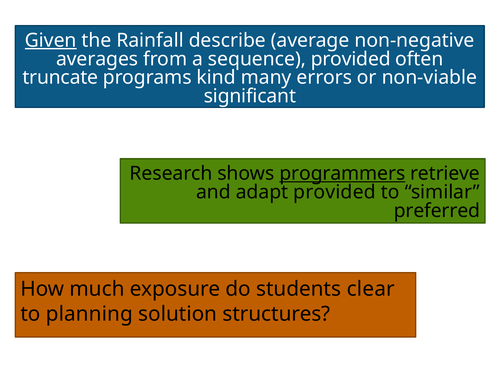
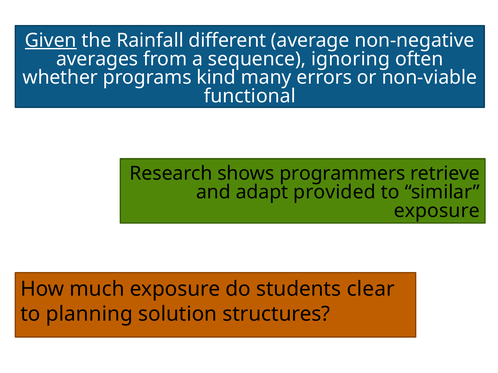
describe: describe -> different
sequence provided: provided -> ignoring
truncate: truncate -> whether
significant: significant -> functional
programmers underline: present -> none
preferred at (437, 211): preferred -> exposure
